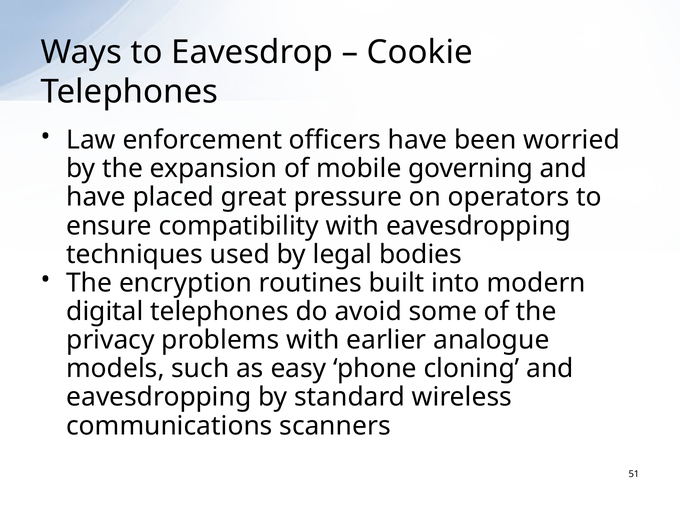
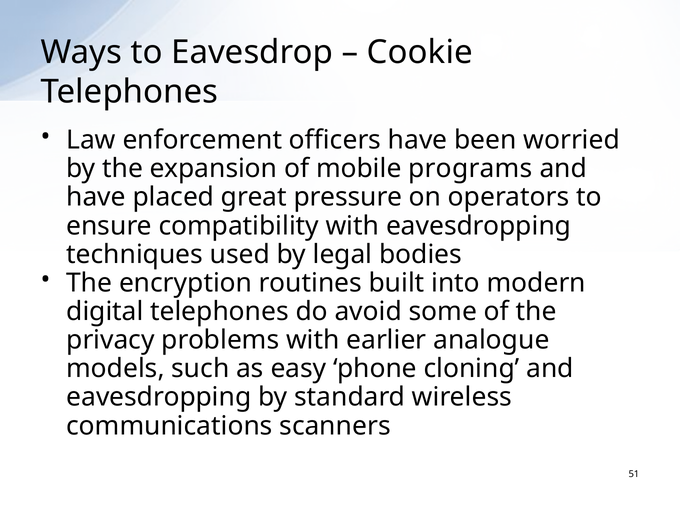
governing: governing -> programs
